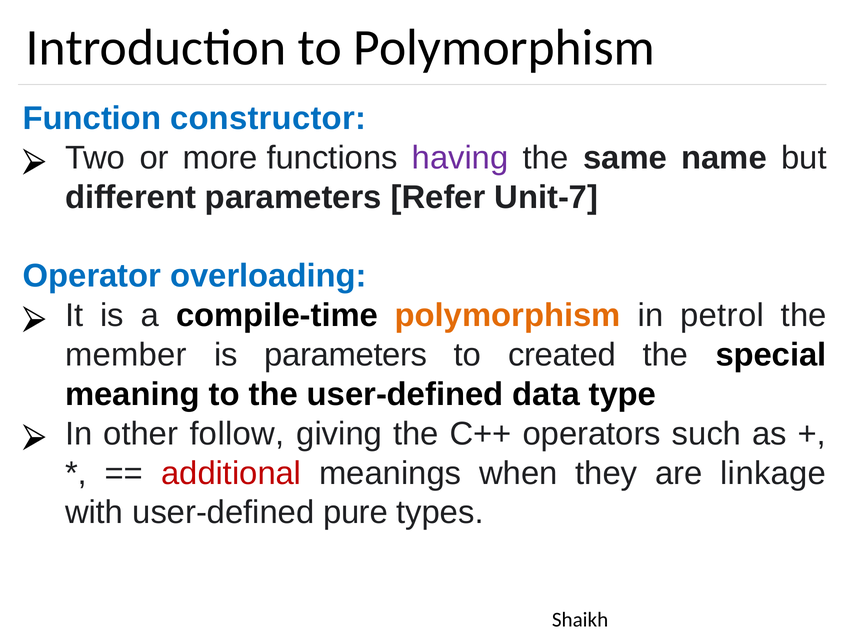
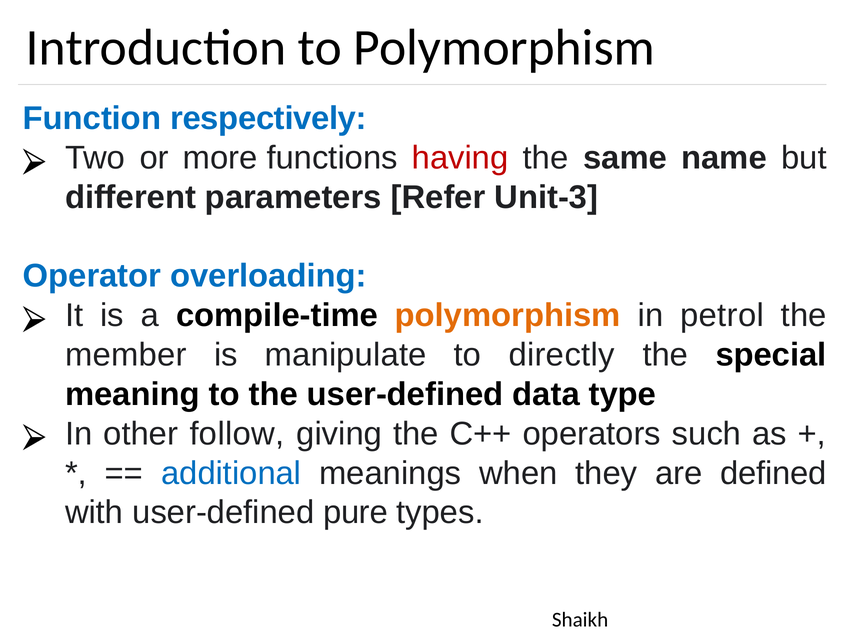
constructor: constructor -> respectively
having colour: purple -> red
Unit-7: Unit-7 -> Unit-3
is parameters: parameters -> manipulate
created: created -> directly
additional colour: red -> blue
linkage: linkage -> defined
